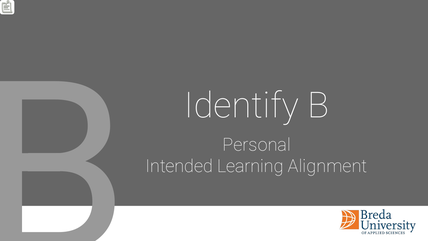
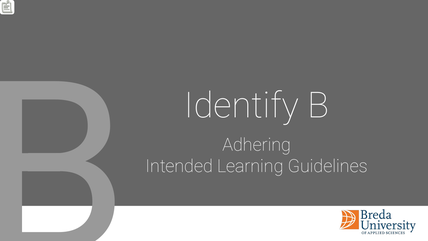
Personal: Personal -> Adhering
Alignment: Alignment -> Guidelines
